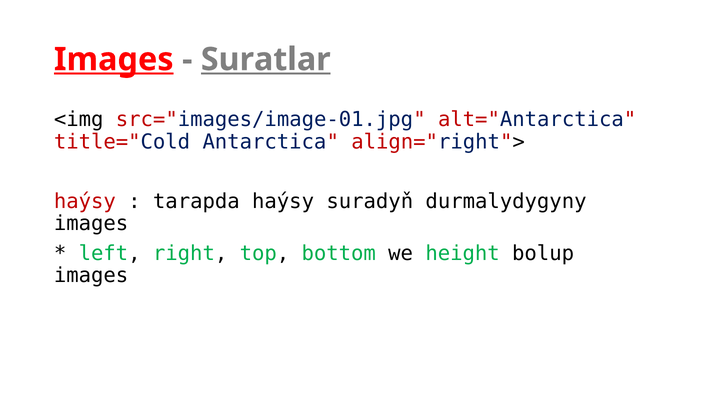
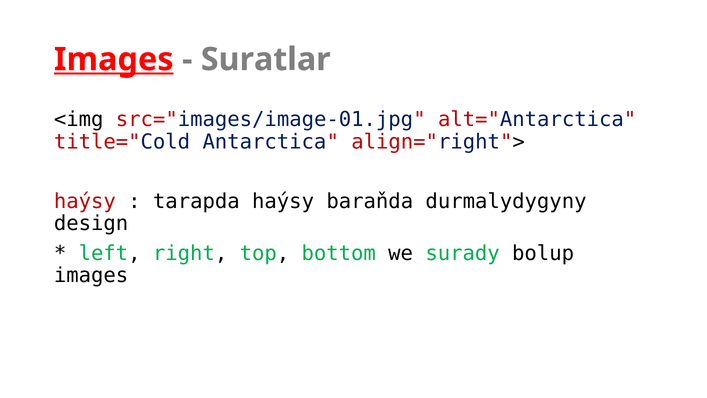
Suratlar underline: present -> none
suradyň: suradyň -> baraňda
images at (91, 223): images -> design
height: height -> surady
